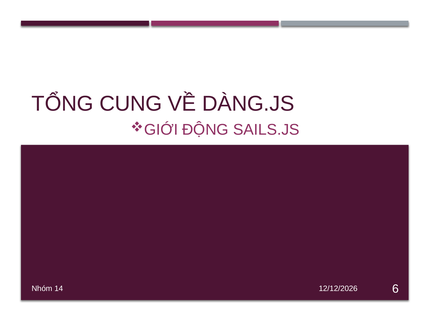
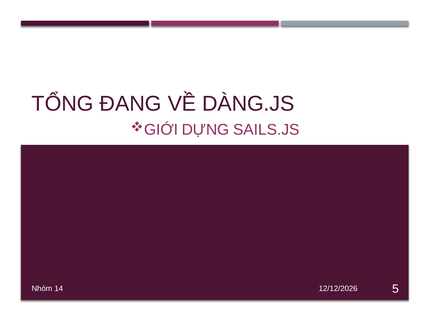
CUNG: CUNG -> ĐANG
ĐỘNG: ĐỘNG -> DỰNG
6: 6 -> 5
